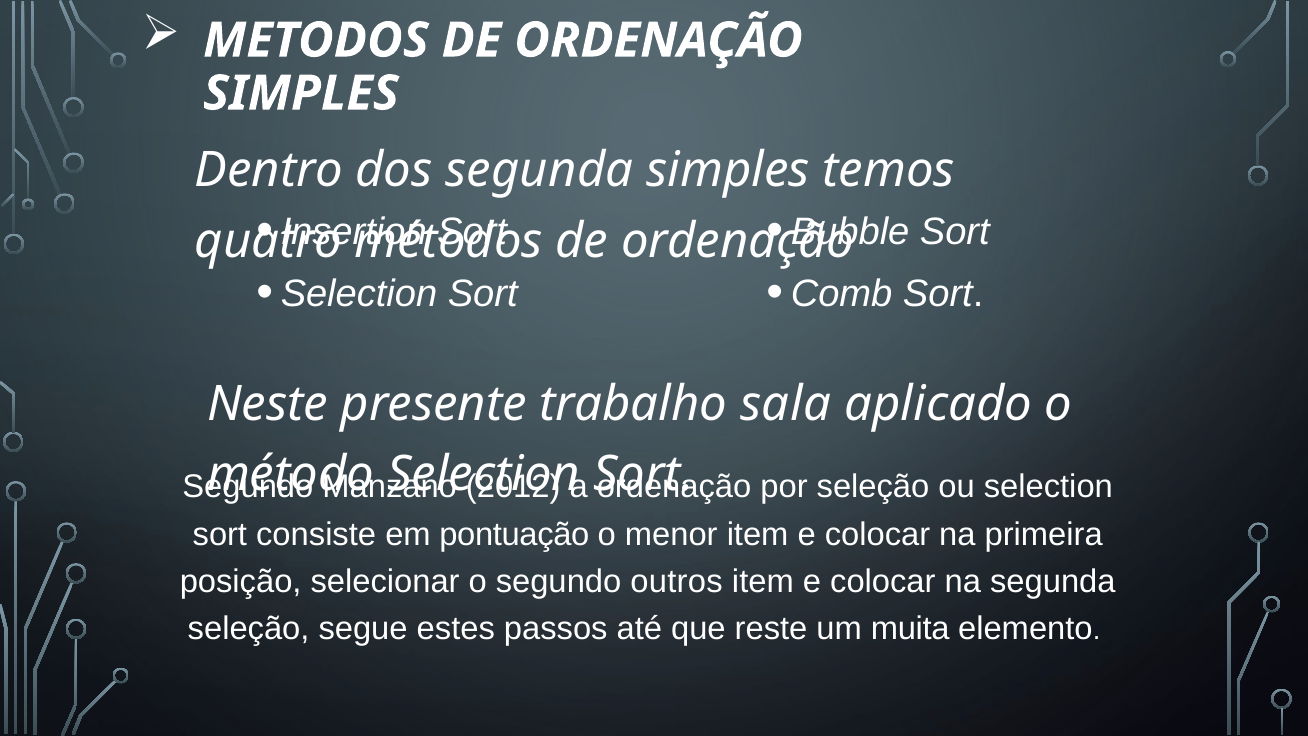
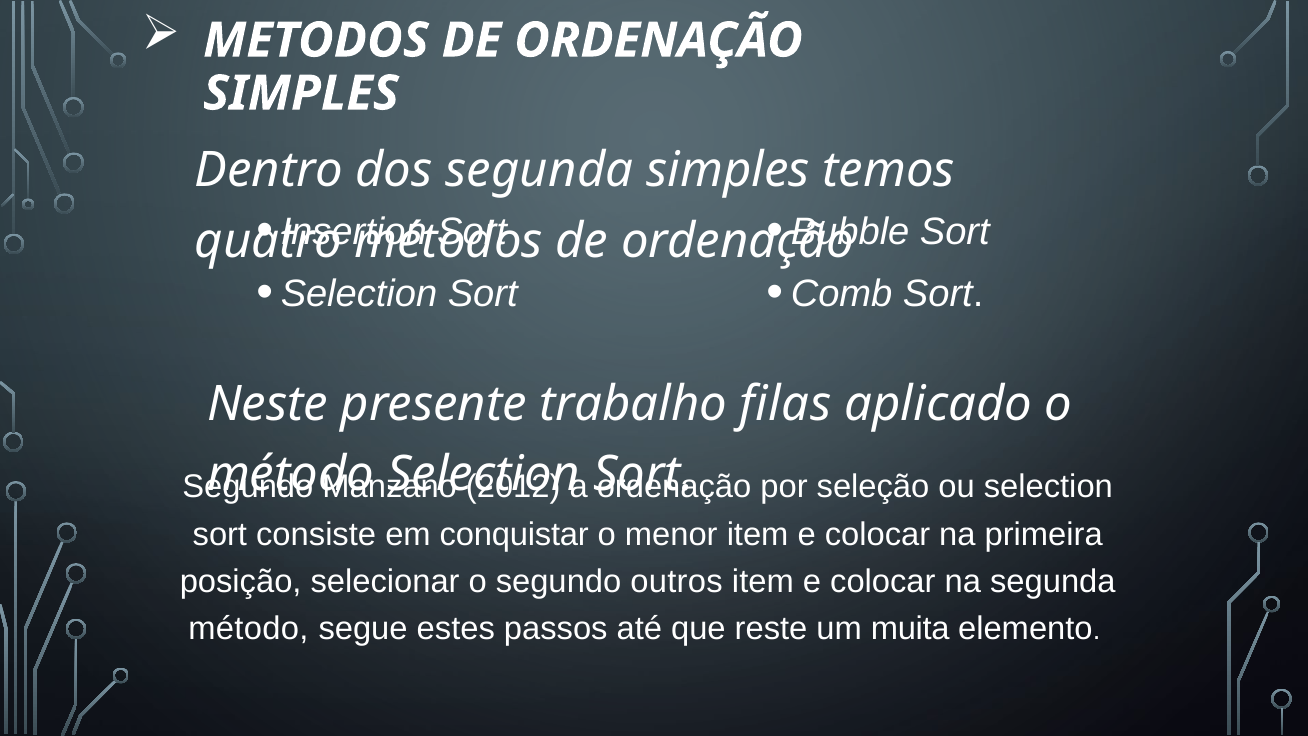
sala: sala -> filas
pontuação: pontuação -> conquistar
seleção at (249, 628): seleção -> método
